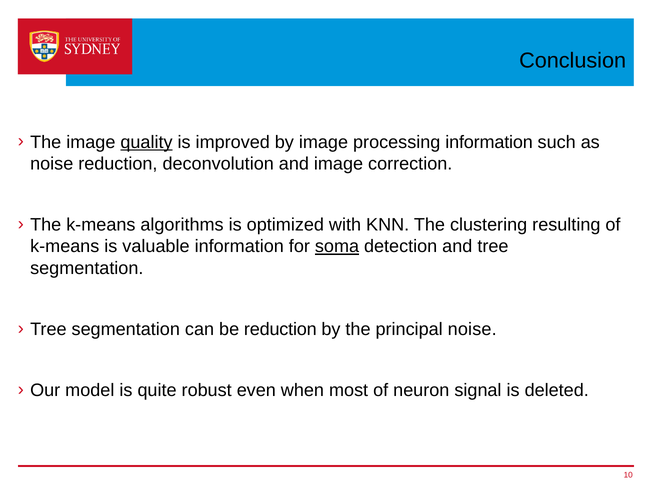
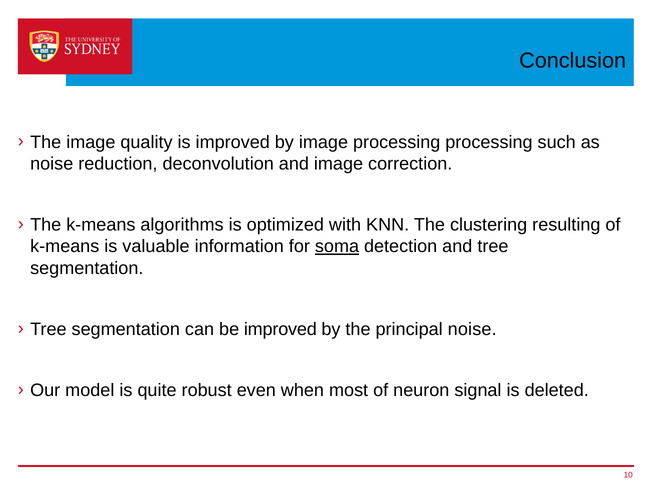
quality underline: present -> none
processing information: information -> processing
be reduction: reduction -> improved
